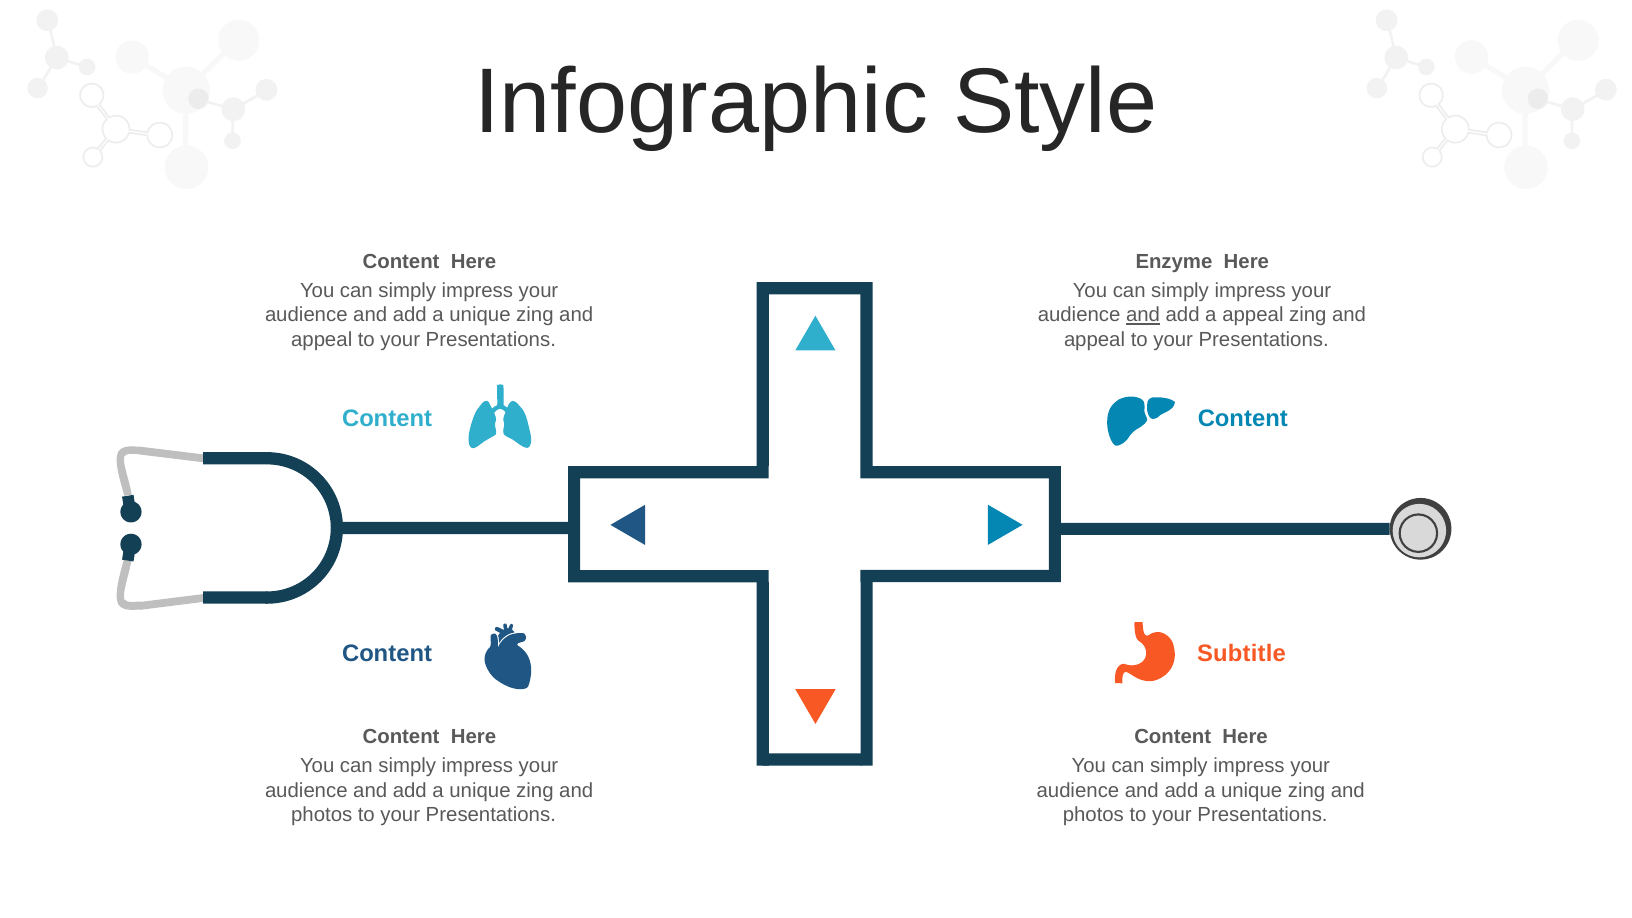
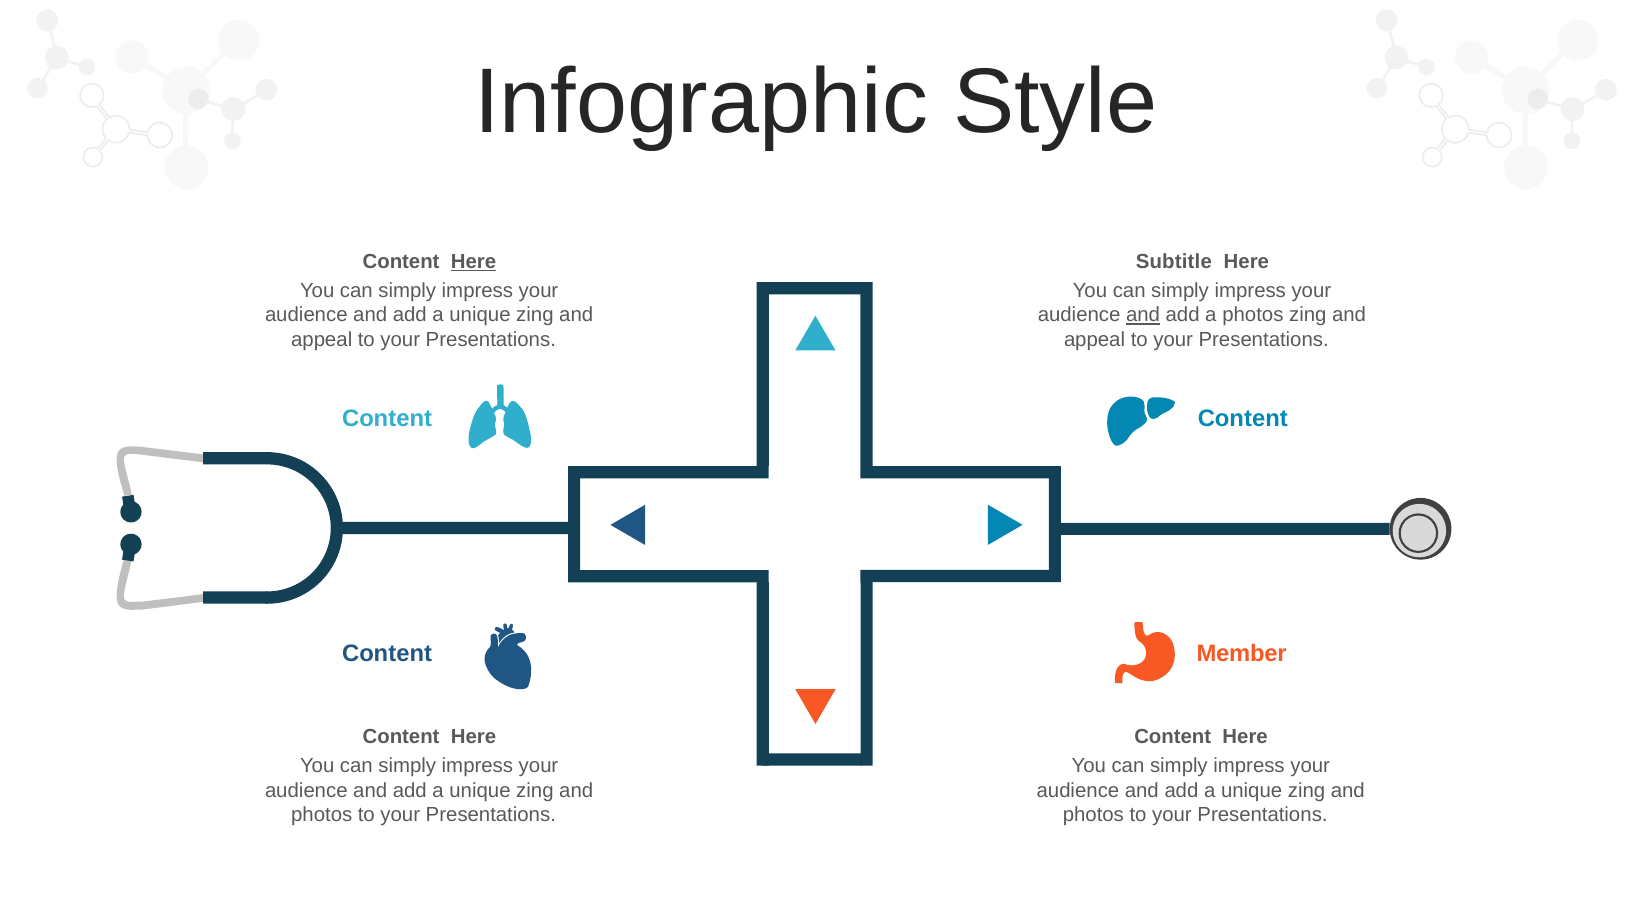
Here at (474, 261) underline: none -> present
Enzyme: Enzyme -> Subtitle
a appeal: appeal -> photos
Subtitle: Subtitle -> Member
